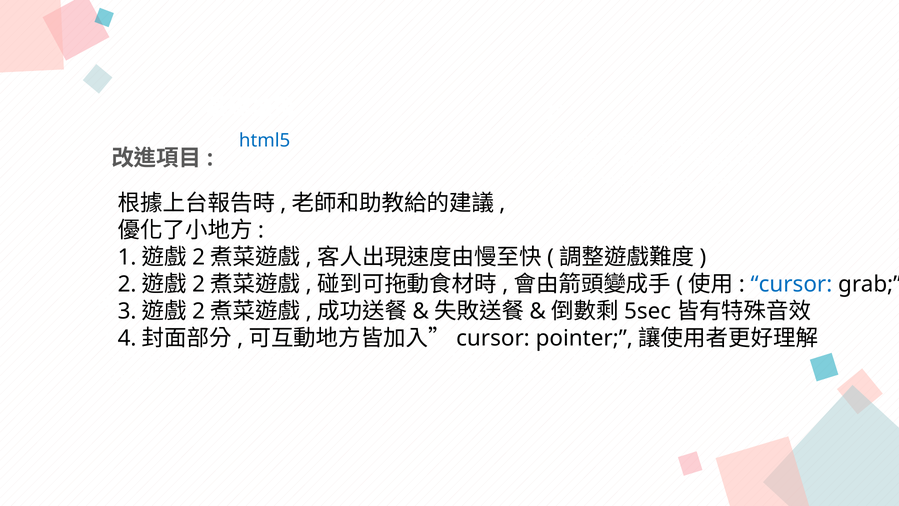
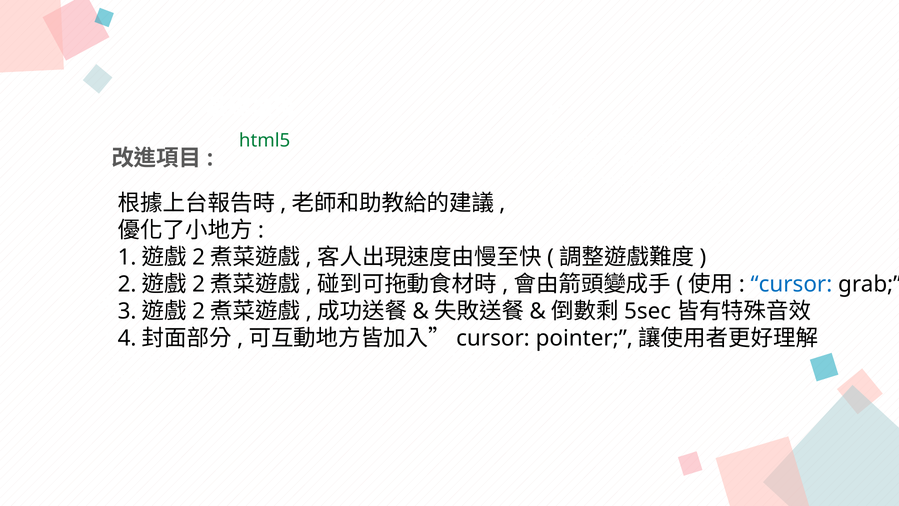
html5 colour: blue -> green
